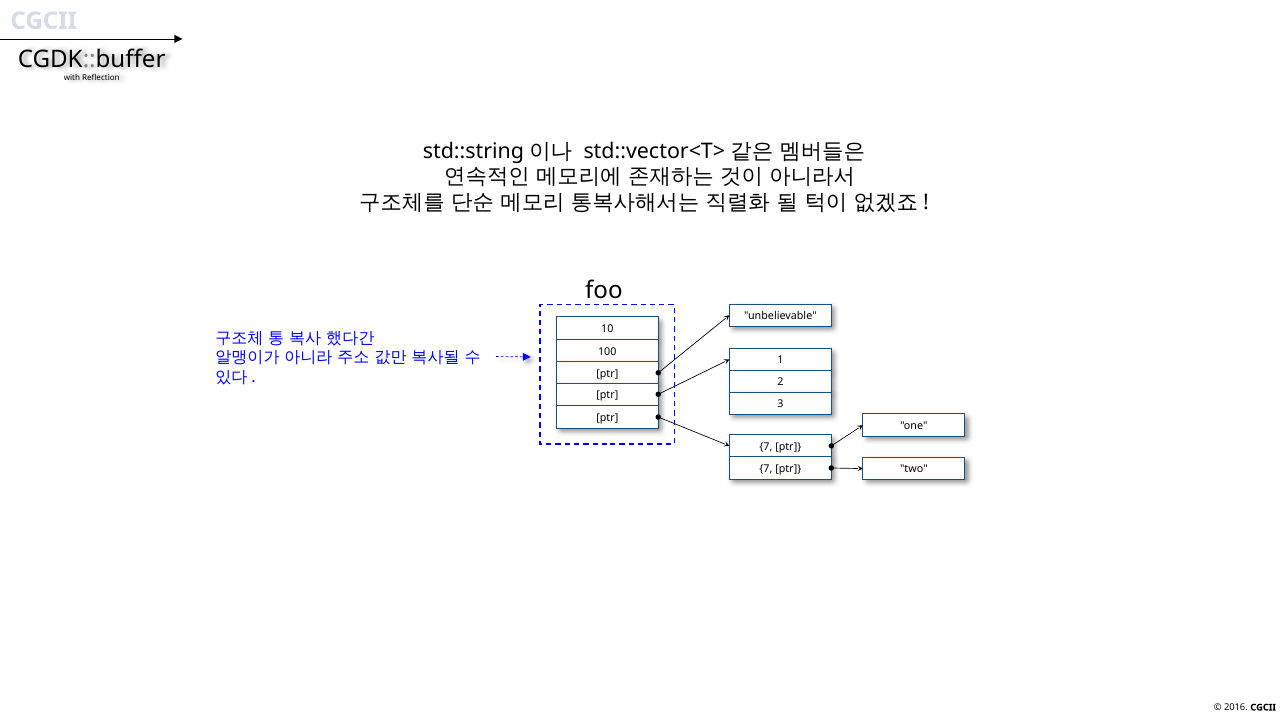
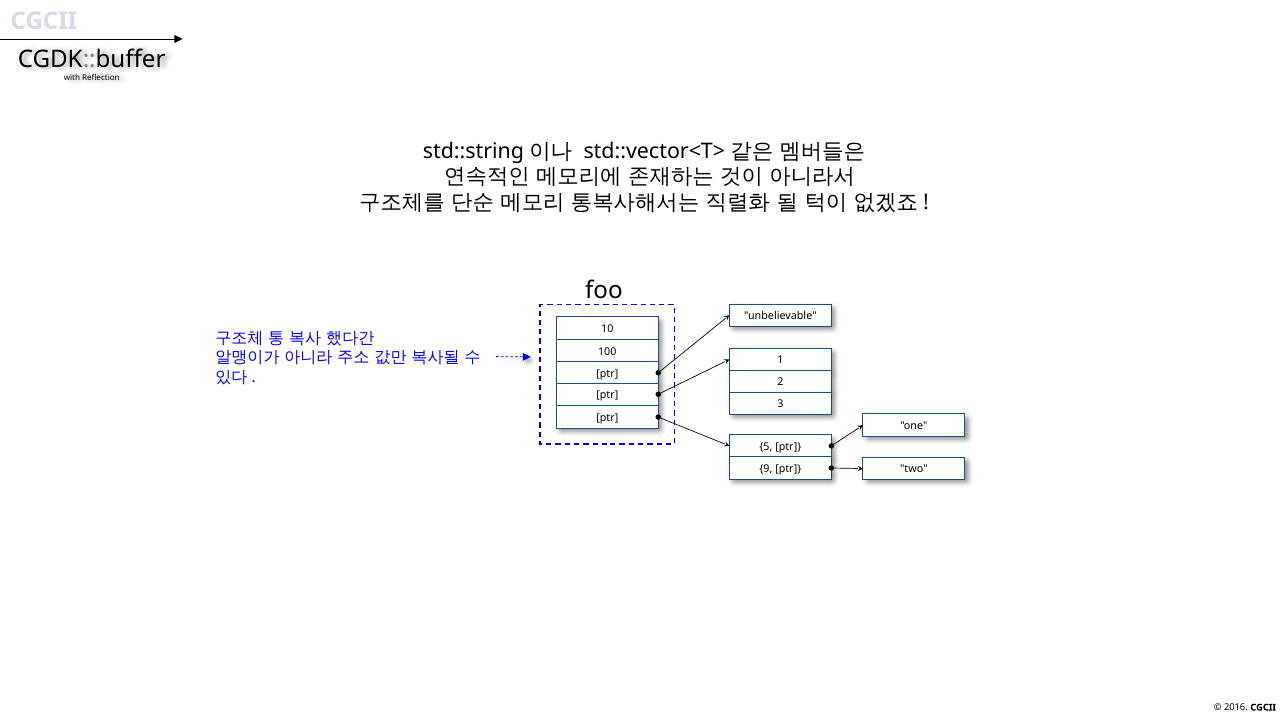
7 at (766, 447): 7 -> 5
7 at (766, 469): 7 -> 9
